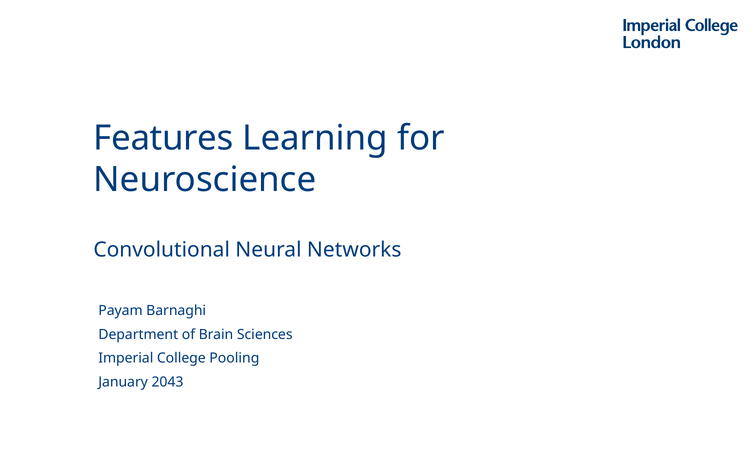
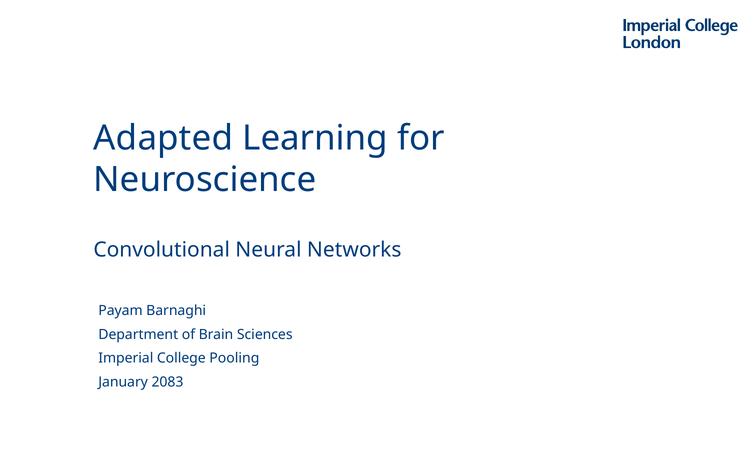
Features: Features -> Adapted
2043: 2043 -> 2083
